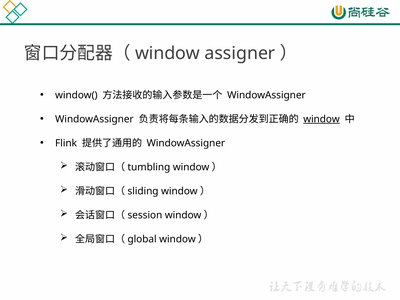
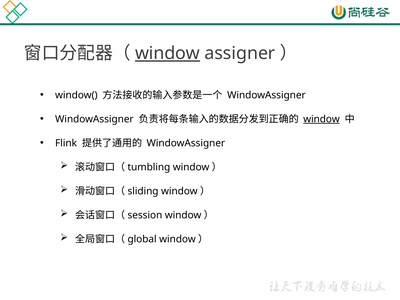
window at (167, 53) underline: none -> present
